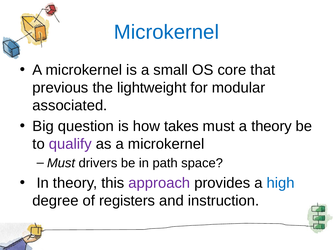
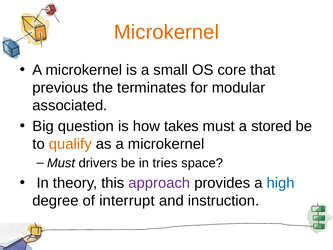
Microkernel at (166, 32) colour: blue -> orange
lightweight: lightweight -> terminates
a theory: theory -> stored
qualify colour: purple -> orange
path: path -> tries
registers: registers -> interrupt
